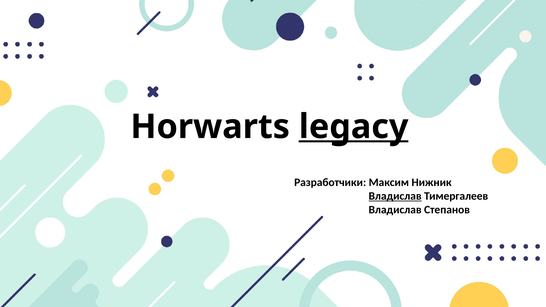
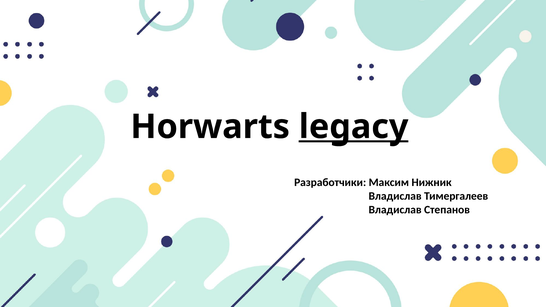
Владислав at (395, 196) underline: present -> none
